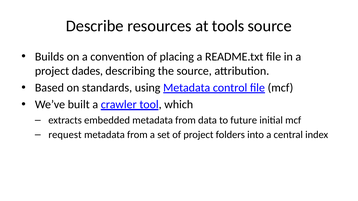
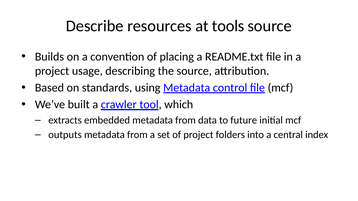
dades: dades -> usage
request: request -> outputs
